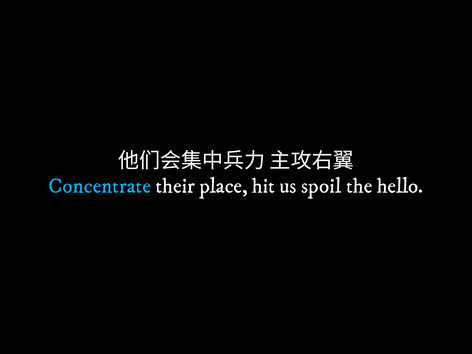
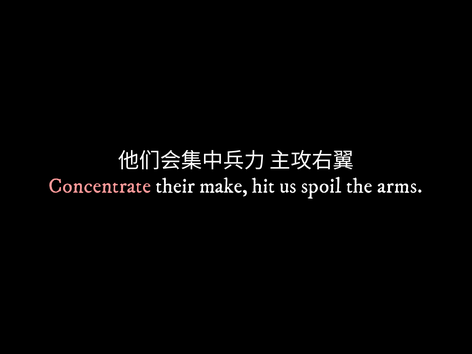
Concentrate colour: light blue -> pink
place: place -> make
hello: hello -> arms
